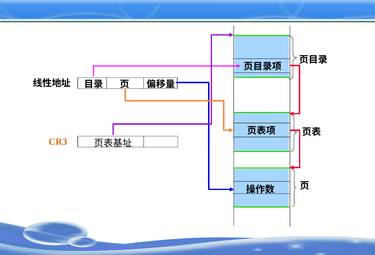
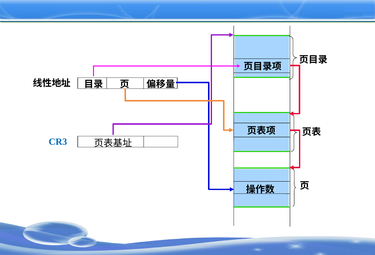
CR3 colour: orange -> blue
